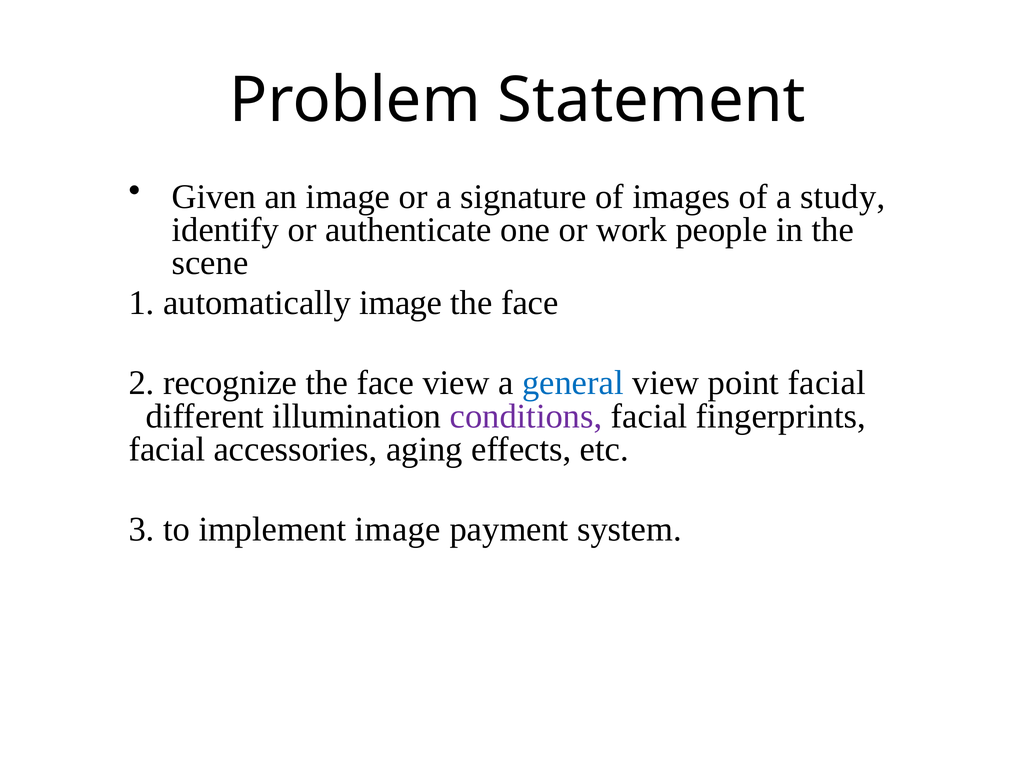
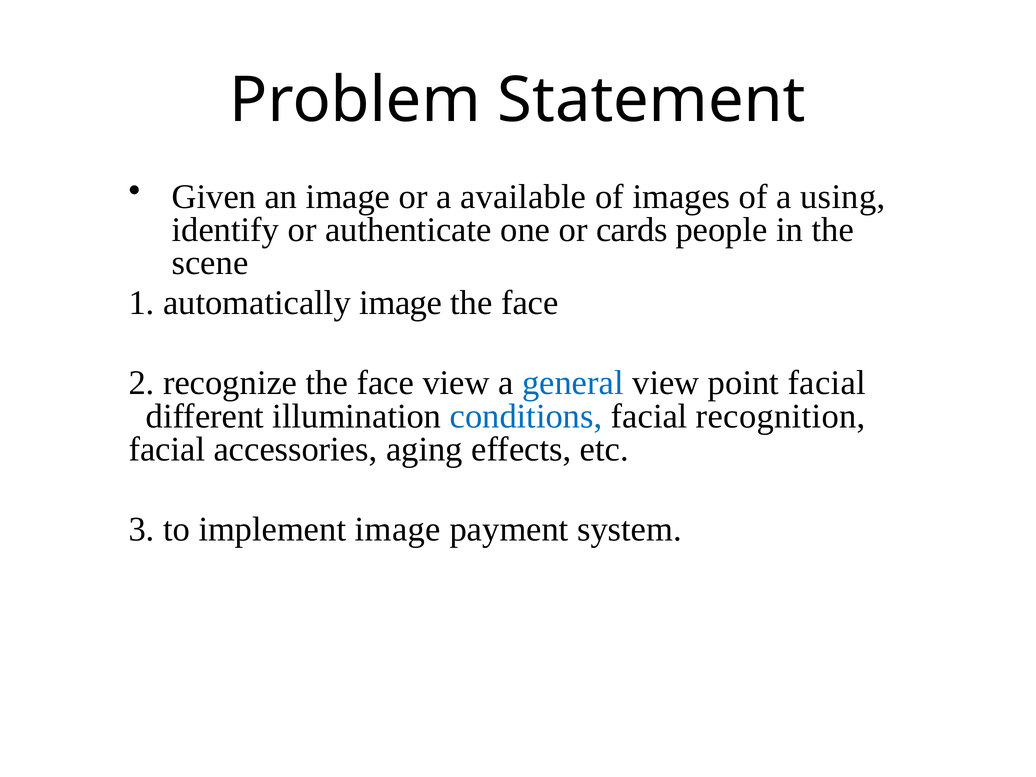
signature: signature -> available
study: study -> using
work: work -> cards
conditions colour: purple -> blue
fingerprints: fingerprints -> recognition
